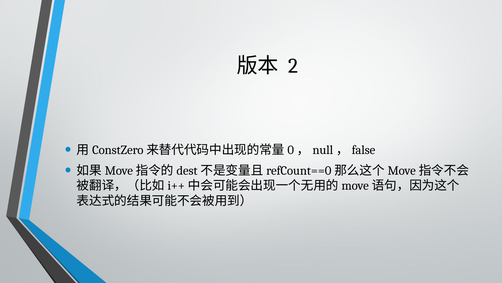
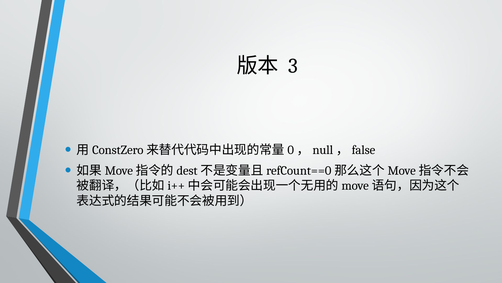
2: 2 -> 3
